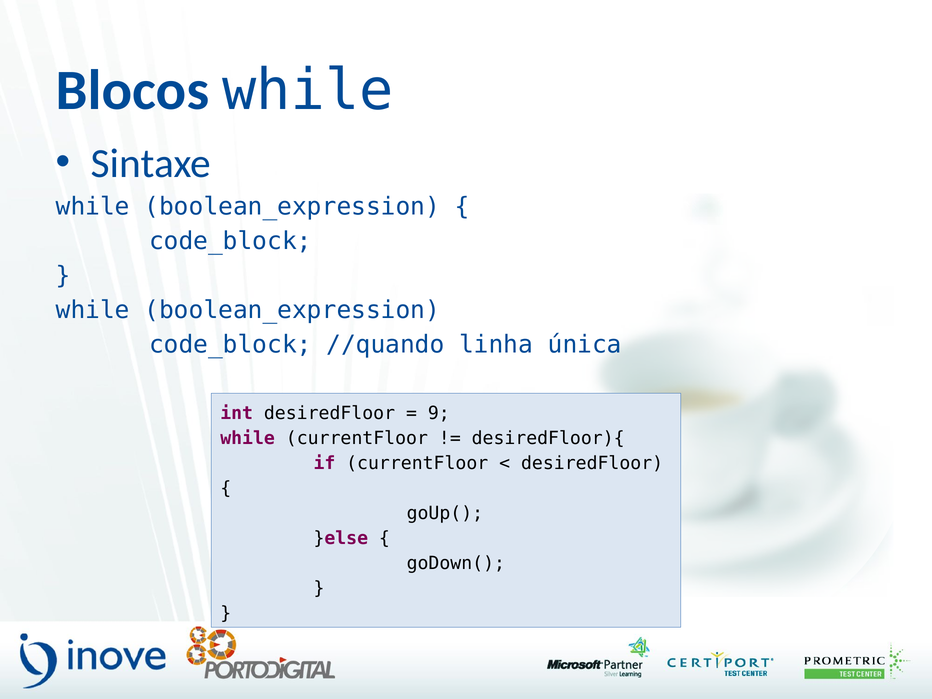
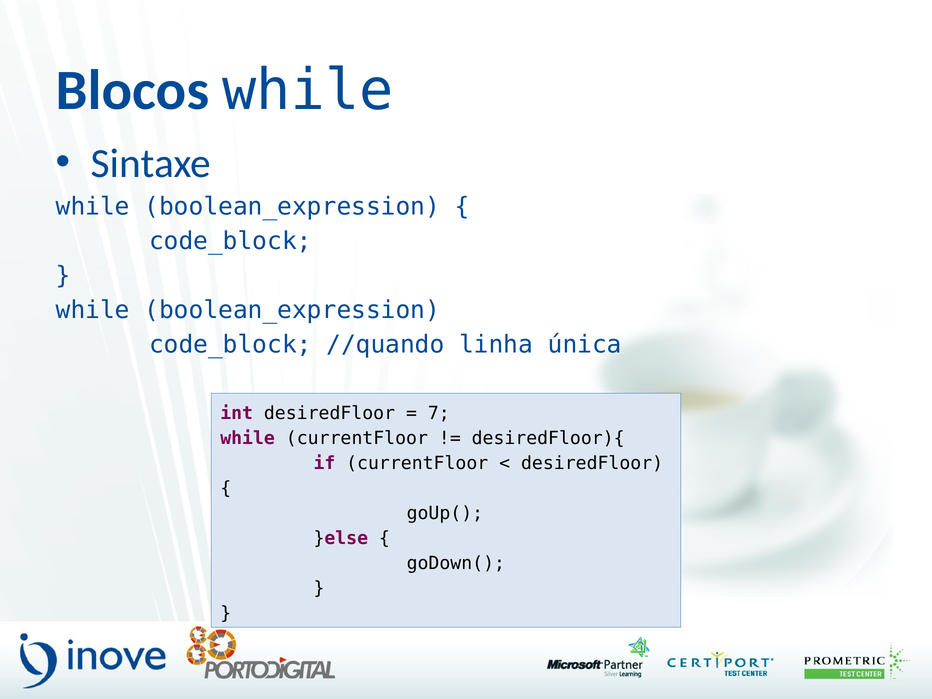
9: 9 -> 7
